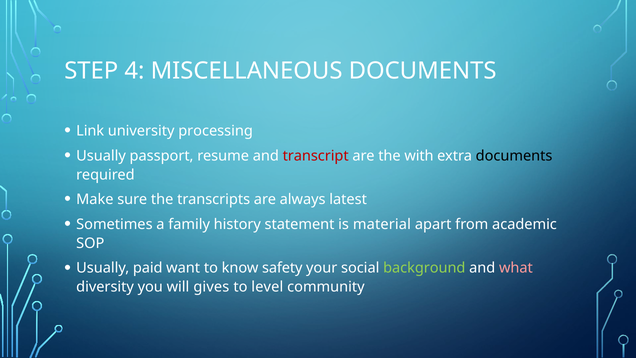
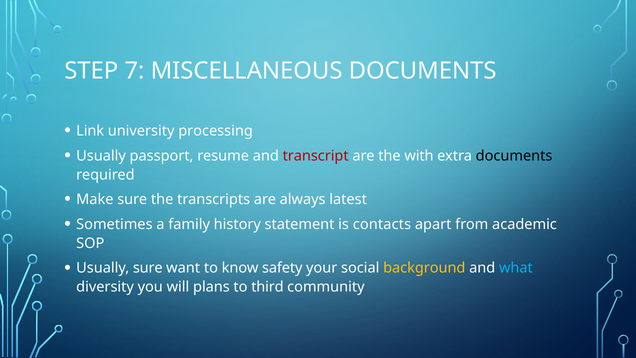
4: 4 -> 7
material: material -> contacts
Usually paid: paid -> sure
background colour: light green -> yellow
what colour: pink -> light blue
gives: gives -> plans
level: level -> third
